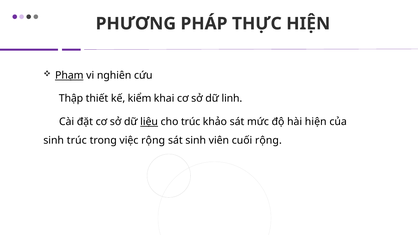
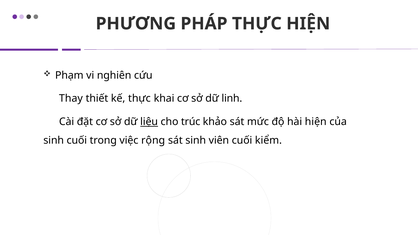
Phạm underline: present -> none
Thập: Thập -> Thay
kế kiểm: kiểm -> thực
sinh trúc: trúc -> cuối
cuối rộng: rộng -> kiểm
